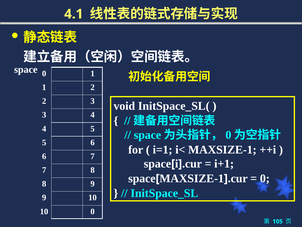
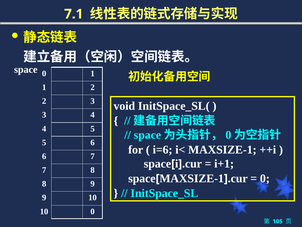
4.1: 4.1 -> 7.1
i=1: i=1 -> i=6
